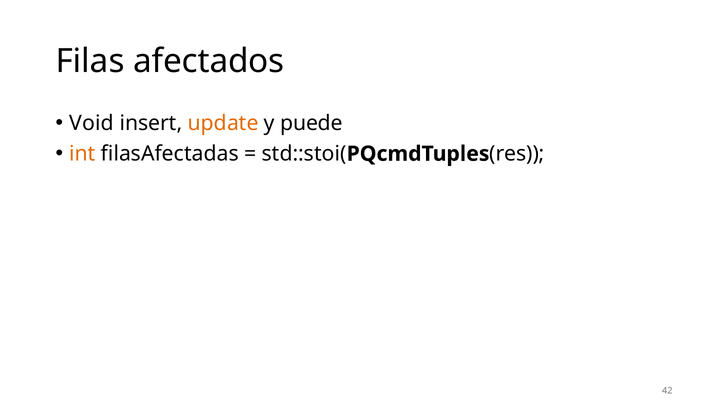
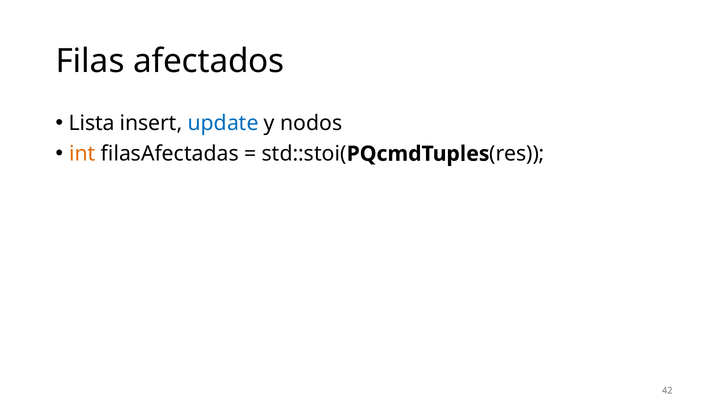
Void: Void -> Lista
update colour: orange -> blue
puede: puede -> nodos
